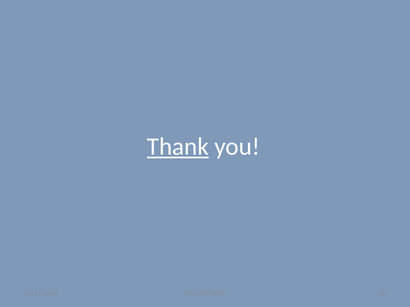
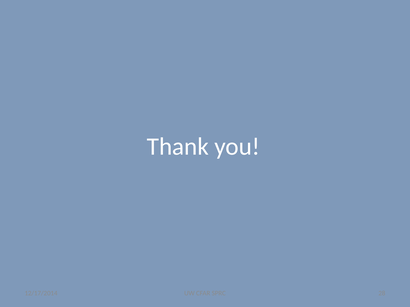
Thank underline: present -> none
